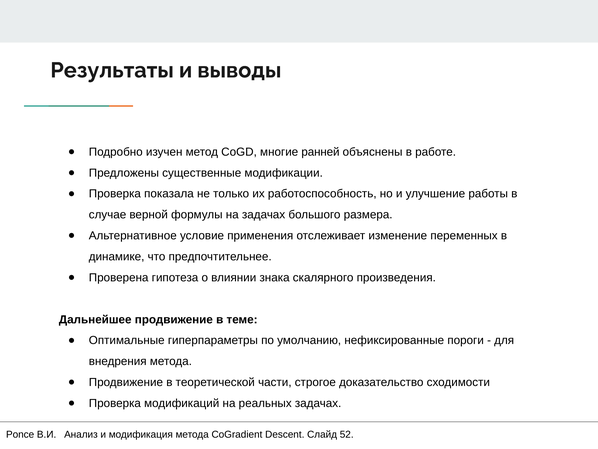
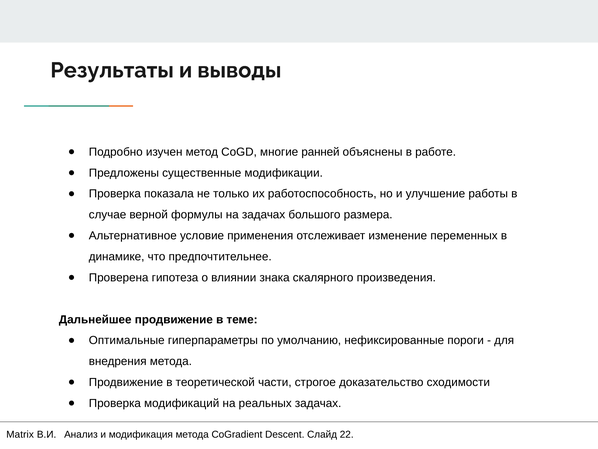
Ponce: Ponce -> Matrix
52: 52 -> 22
